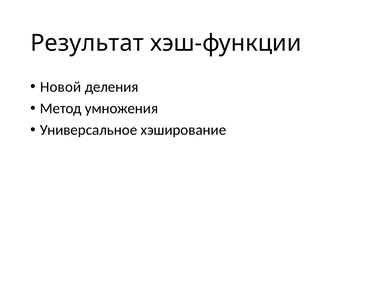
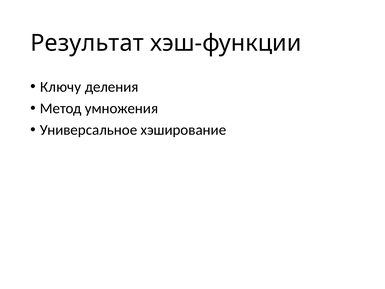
Новой: Новой -> Ключу
